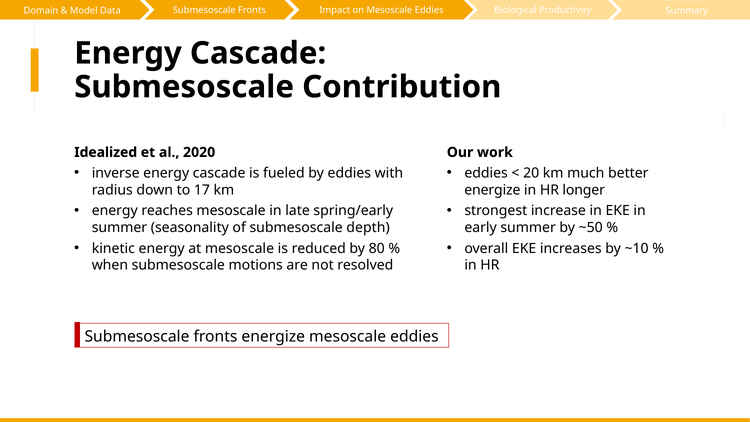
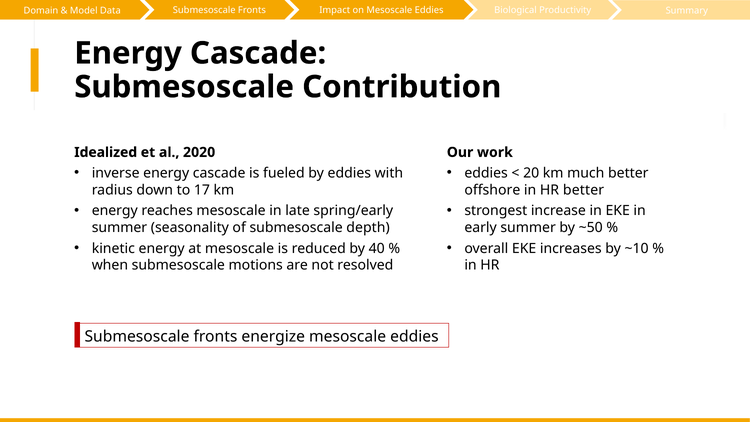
energize at (492, 190): energize -> offshore
HR longer: longer -> better
80: 80 -> 40
